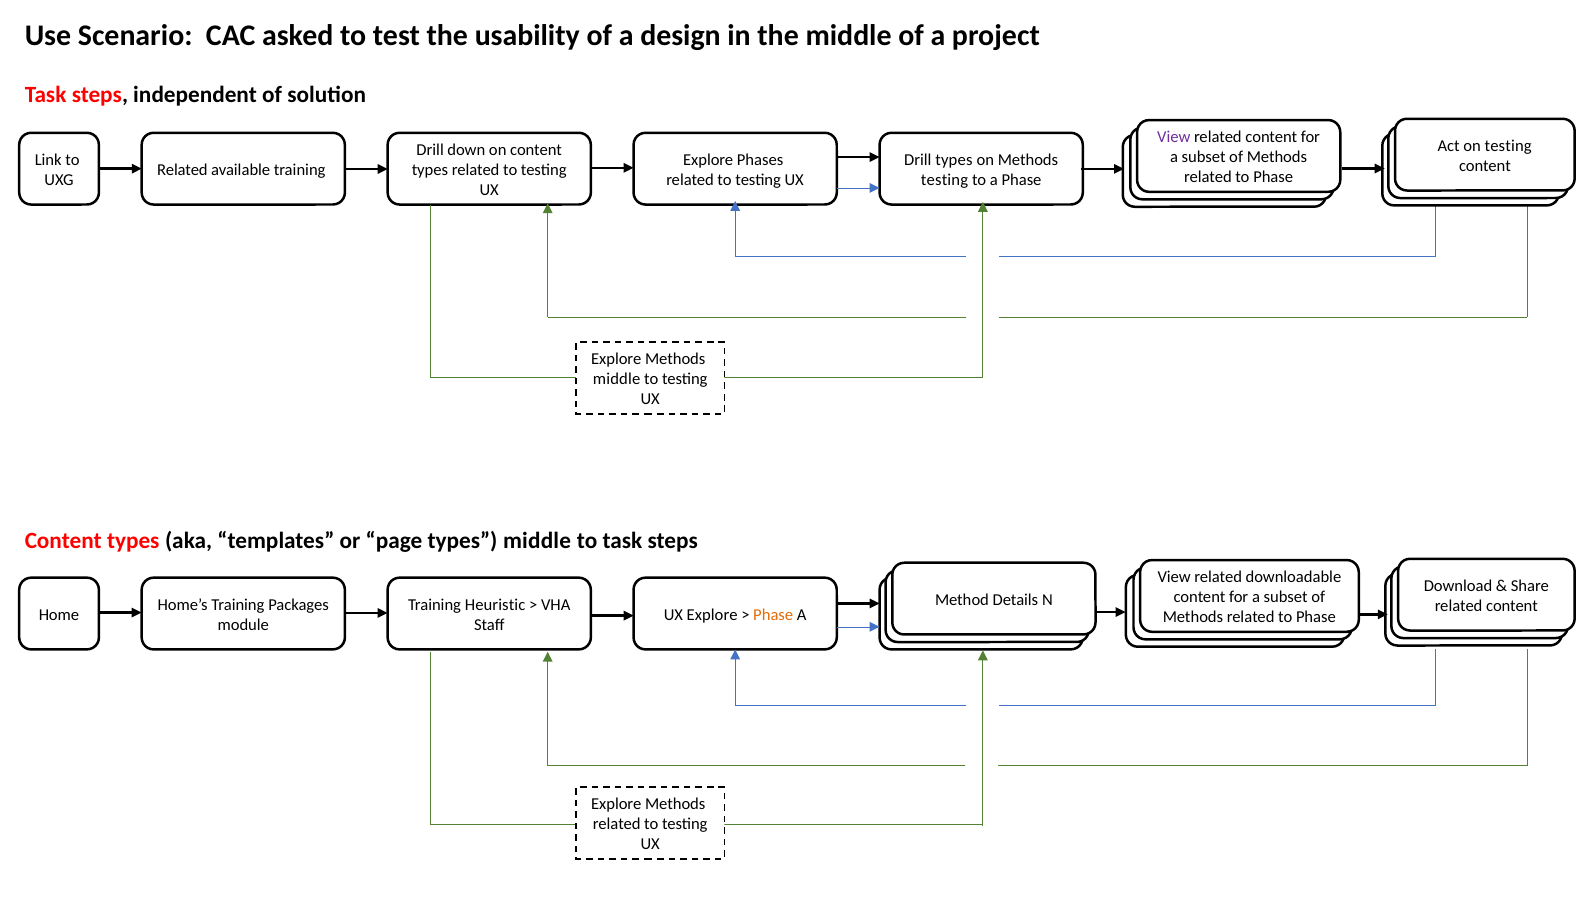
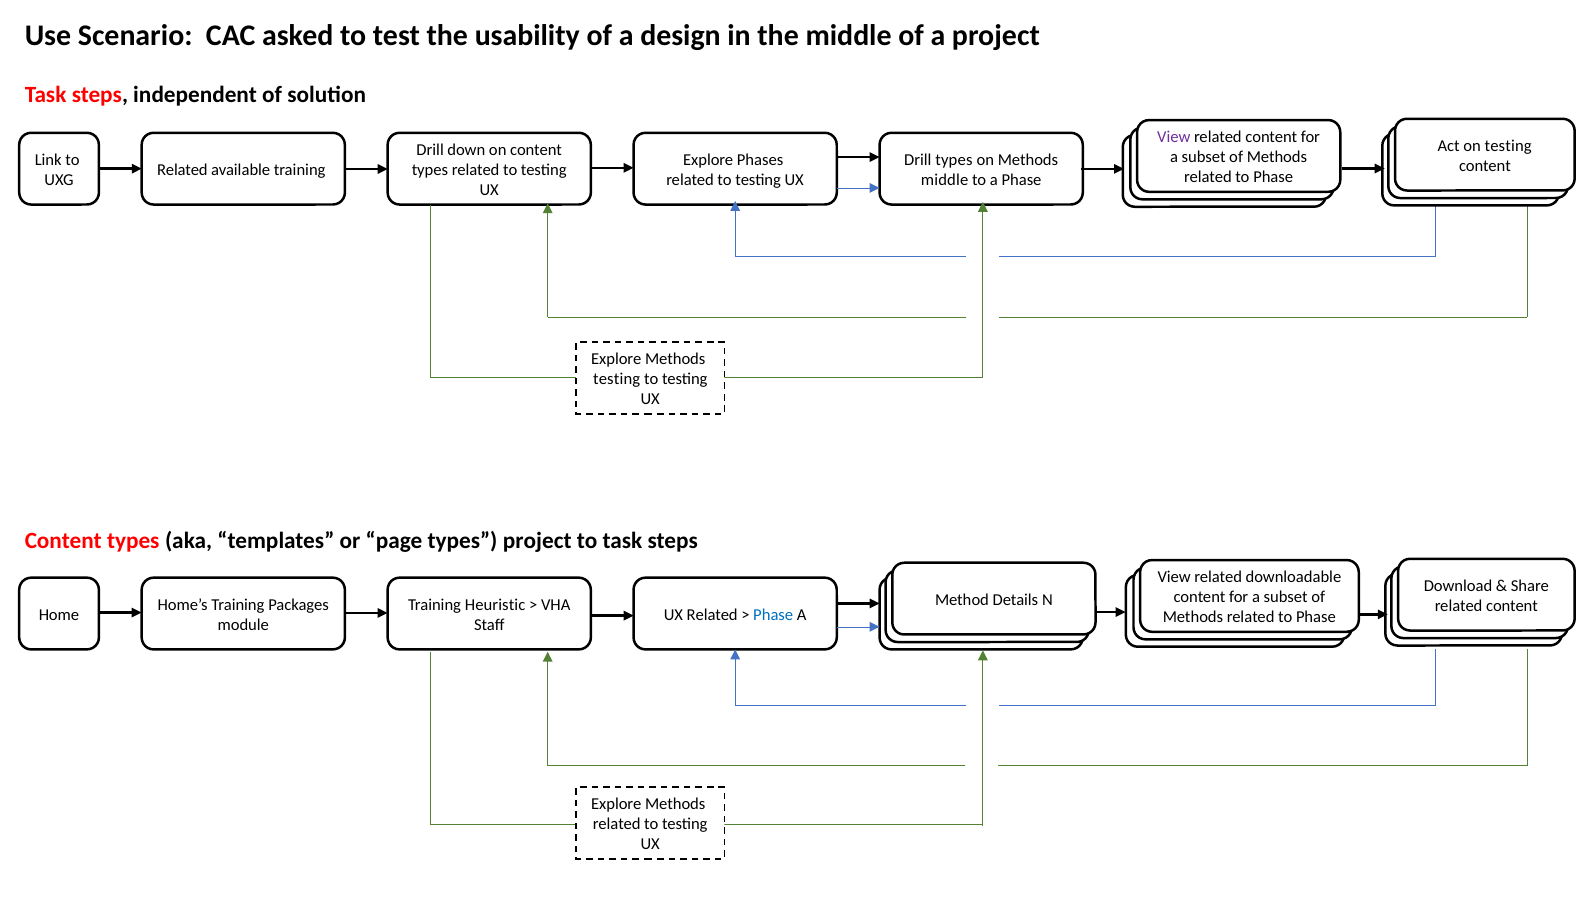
testing at (945, 180): testing -> middle
middle at (617, 379): middle -> testing
types middle: middle -> project
Explore at (712, 614): Explore -> Related
Phase at (773, 614) colour: orange -> blue
